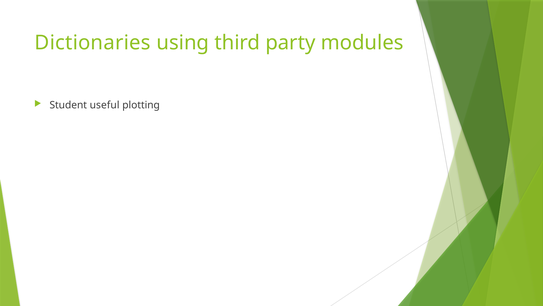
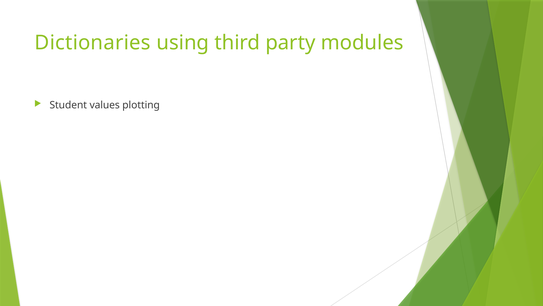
useful: useful -> values
